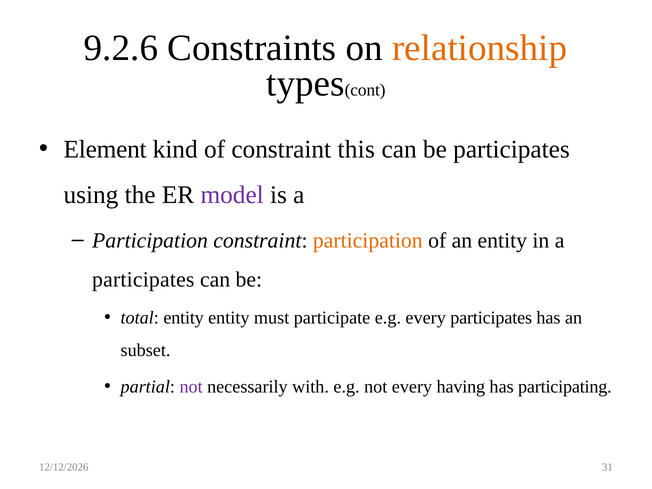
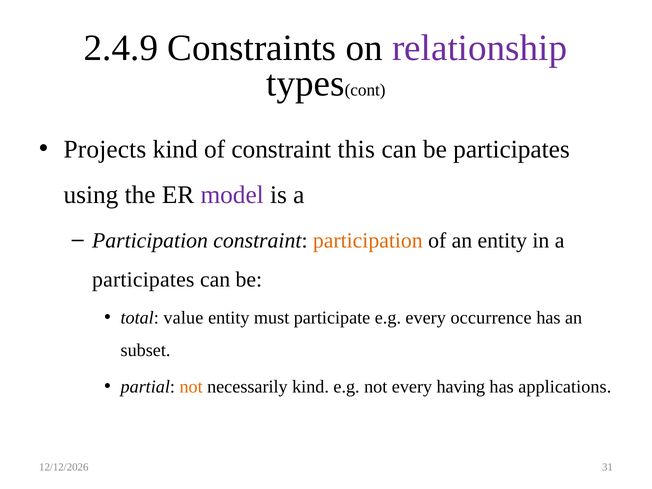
9.2.6: 9.2.6 -> 2.4.9
relationship colour: orange -> purple
Element: Element -> Projects
total entity: entity -> value
every participates: participates -> occurrence
not at (191, 387) colour: purple -> orange
necessarily with: with -> kind
participating: participating -> applications
